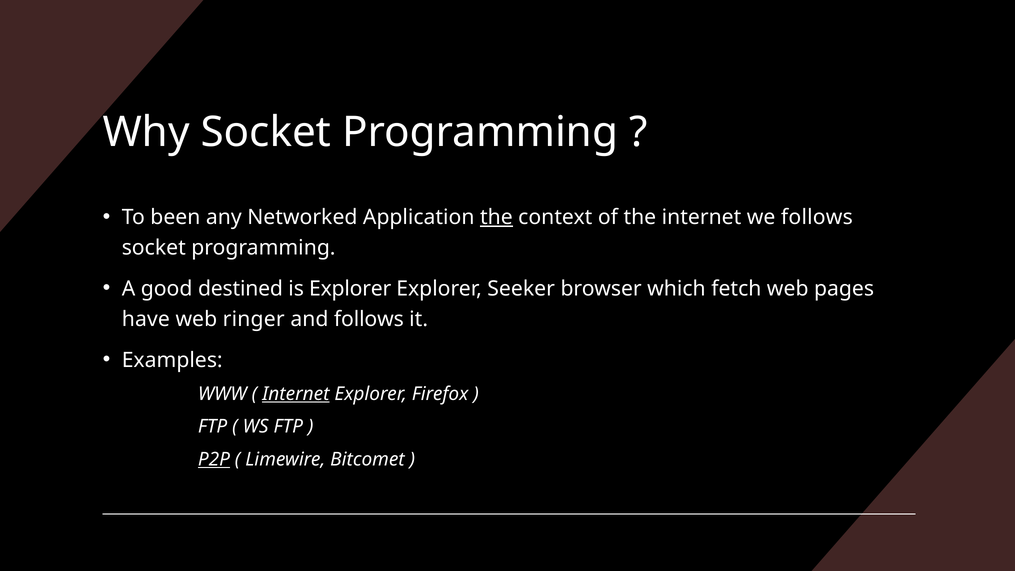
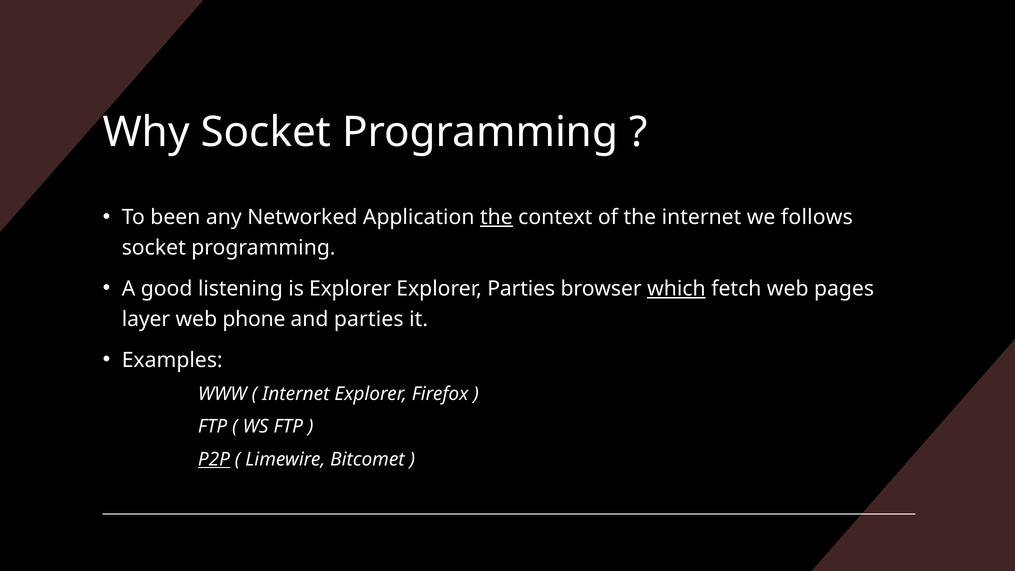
destined: destined -> listening
Explorer Seeker: Seeker -> Parties
which underline: none -> present
have: have -> layer
ringer: ringer -> phone
and follows: follows -> parties
Internet at (296, 394) underline: present -> none
